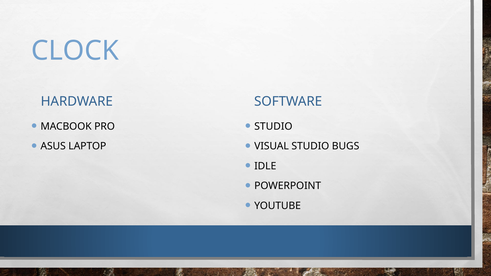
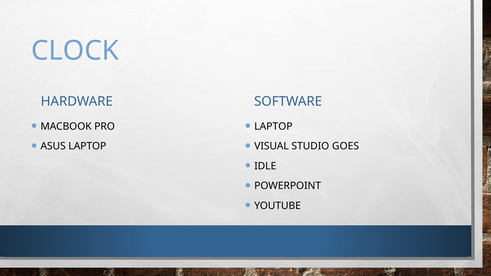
STUDIO at (273, 126): STUDIO -> LAPTOP
BUGS: BUGS -> GOES
